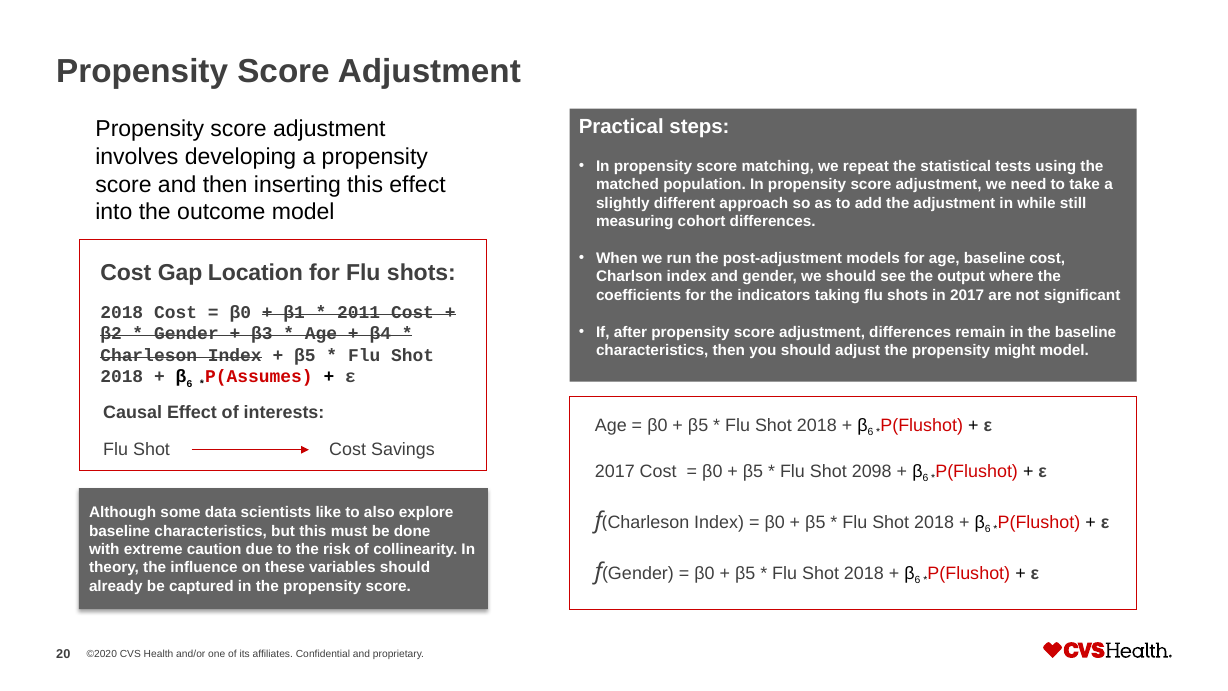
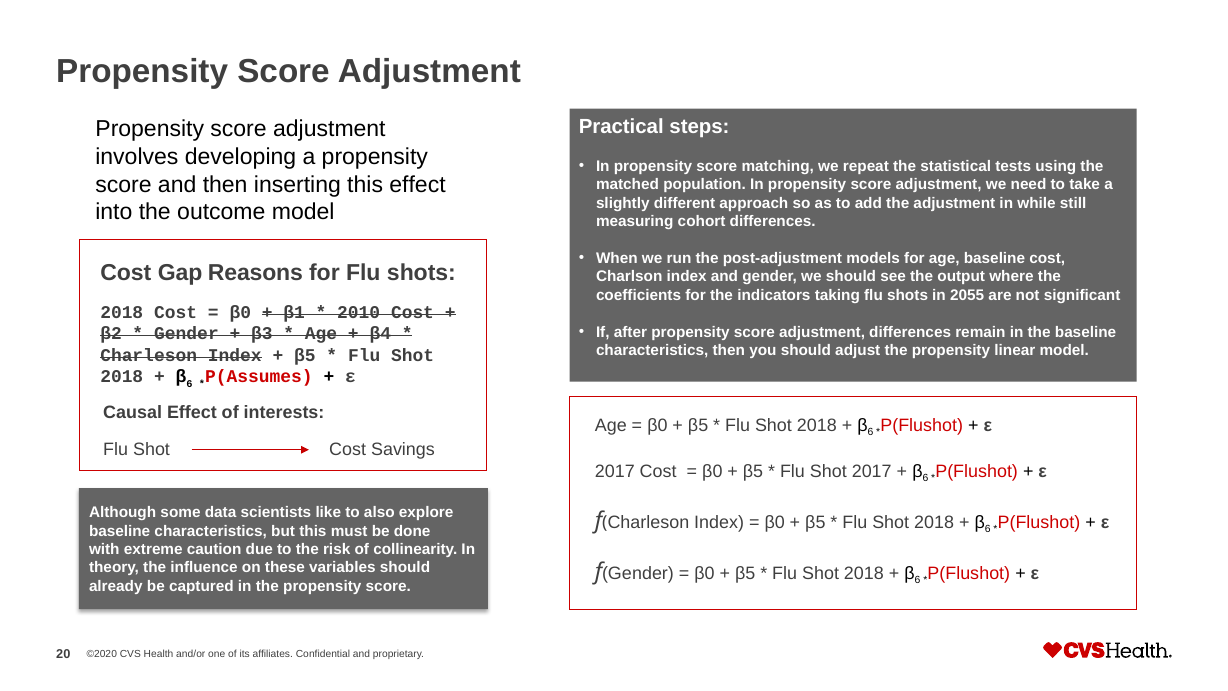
Location: Location -> Reasons
in 2017: 2017 -> 2055
2011: 2011 -> 2010
might: might -> linear
Shot 2098: 2098 -> 2017
